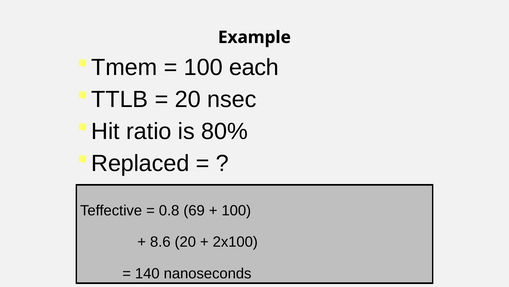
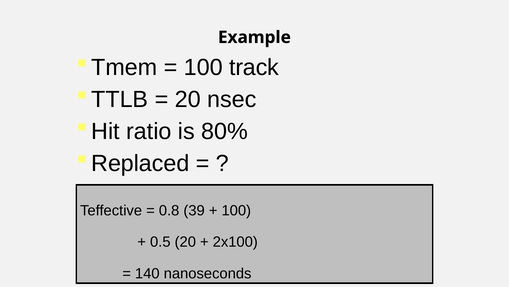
each: each -> track
69: 69 -> 39
8.6: 8.6 -> 0.5
